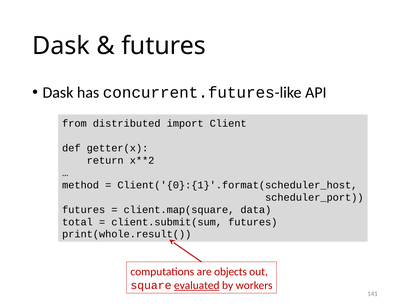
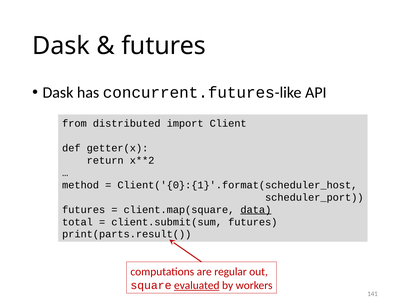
data underline: none -> present
print(whole.result(: print(whole.result( -> print(parts.result(
objects: objects -> regular
